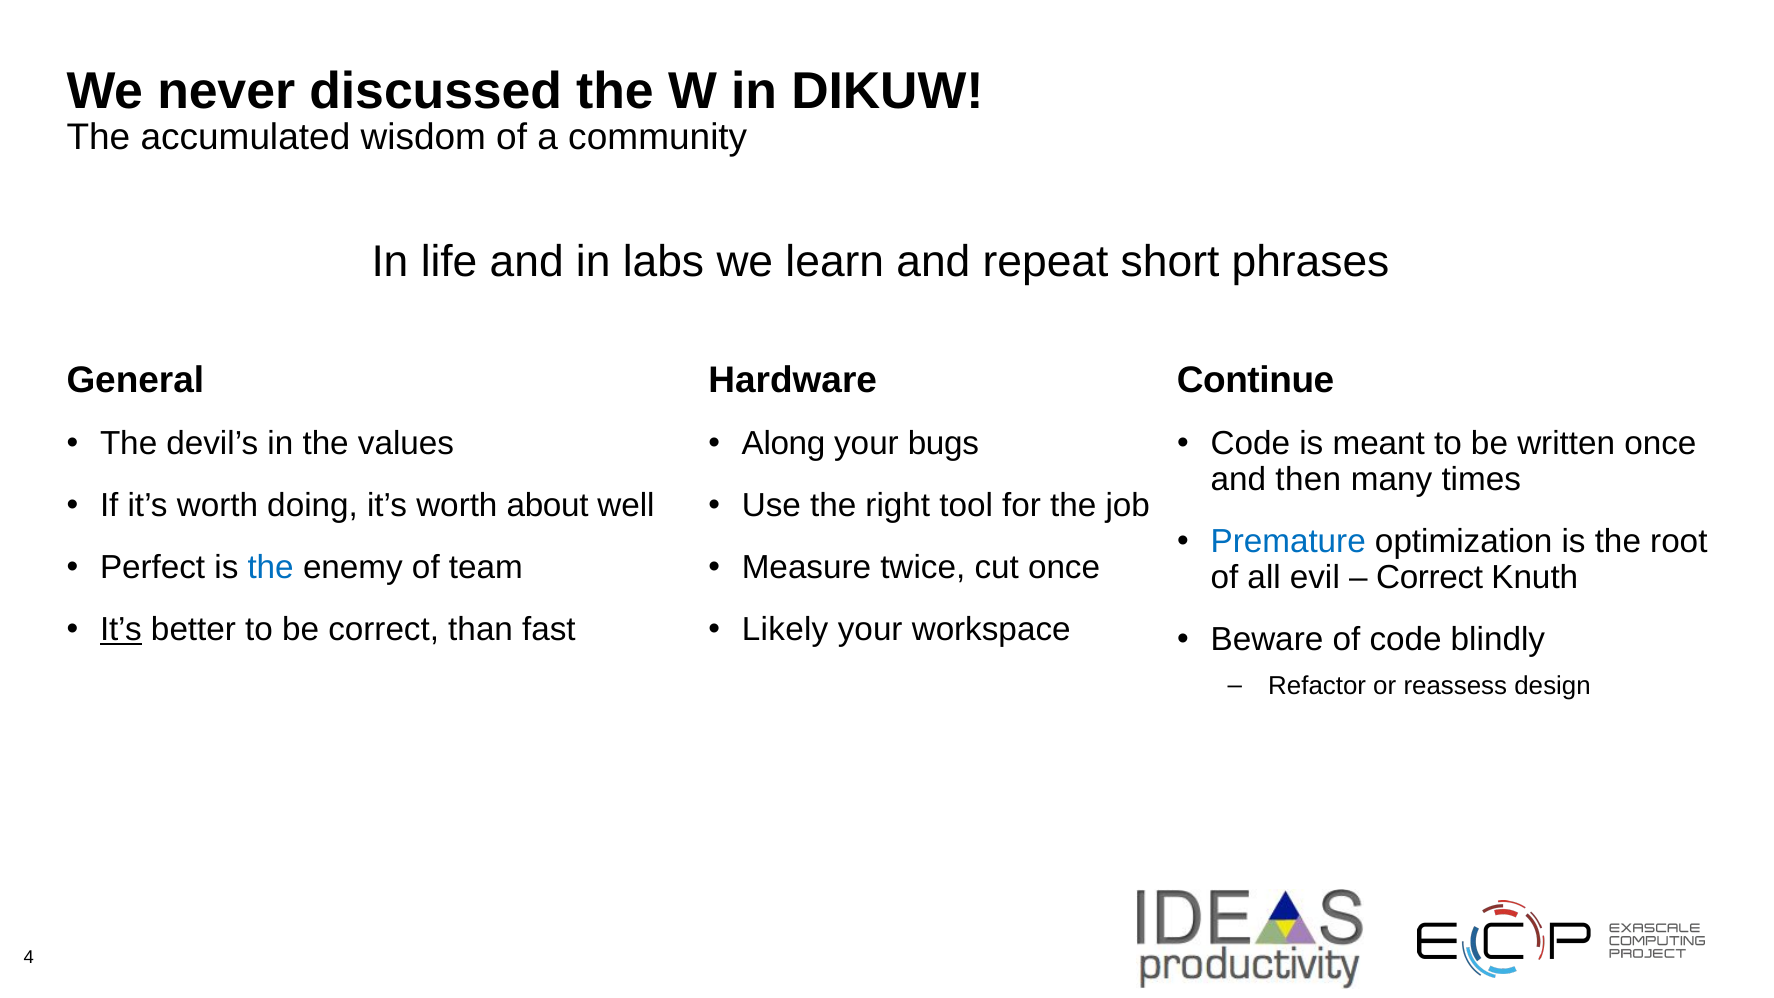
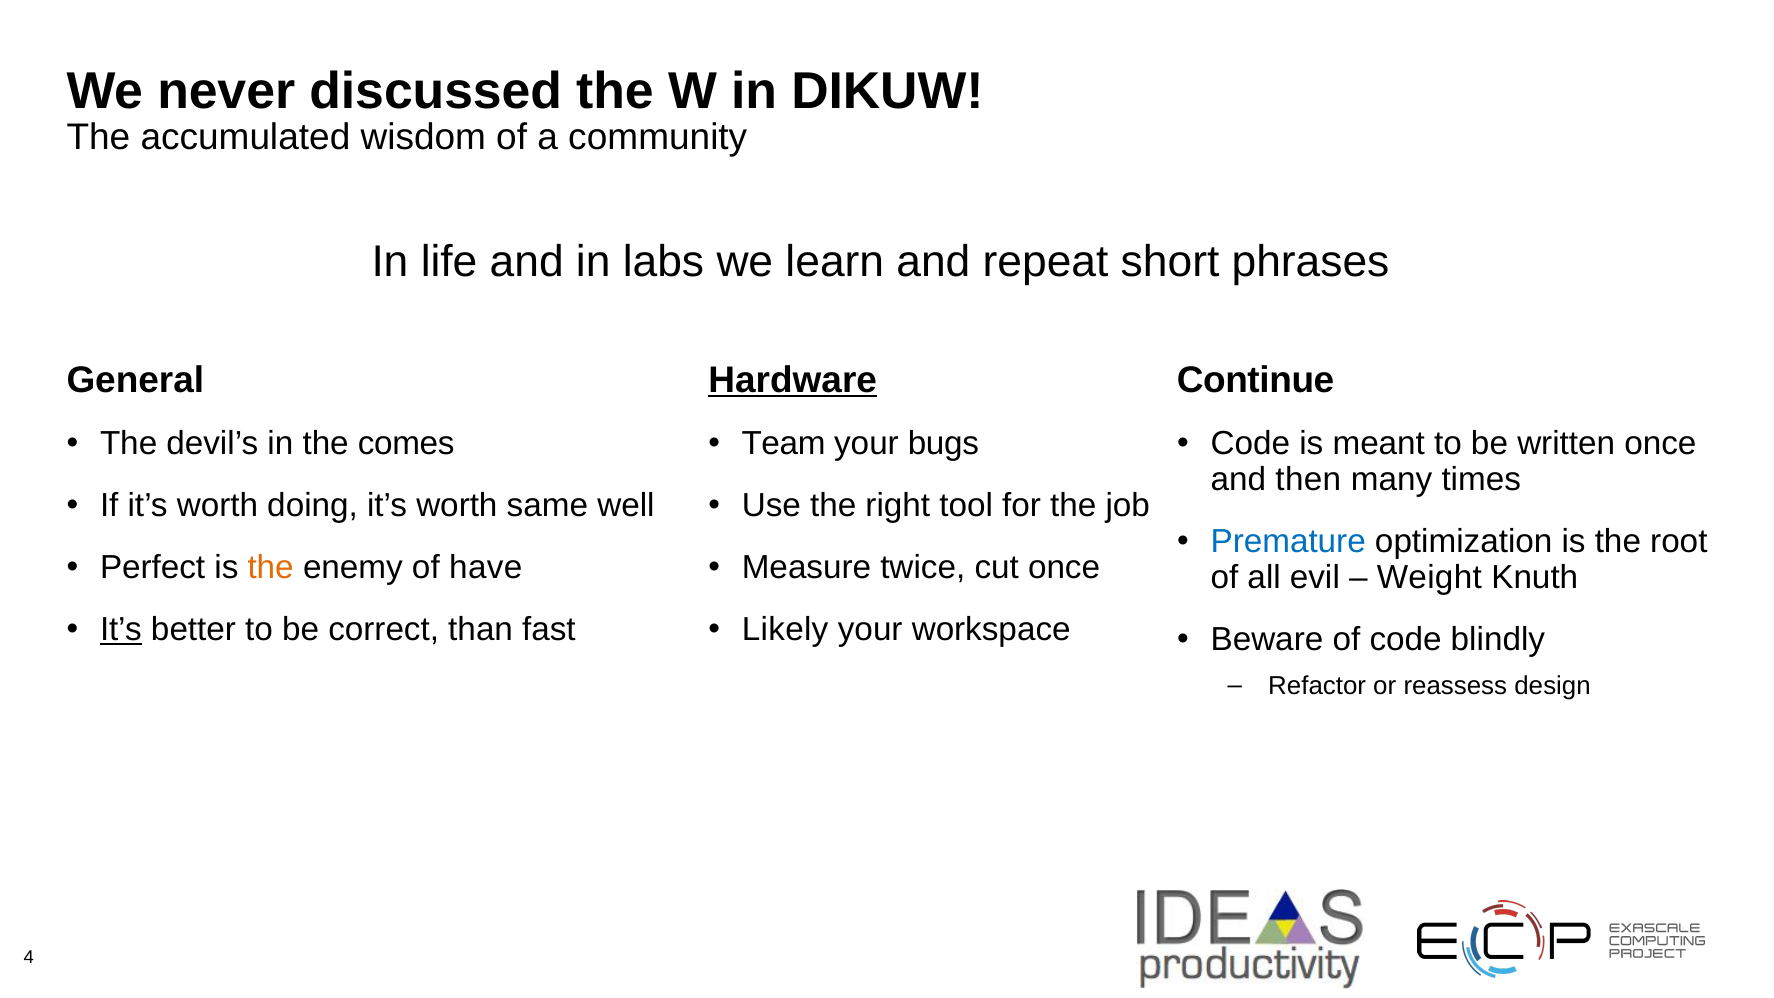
Hardware underline: none -> present
values: values -> comes
Along: Along -> Team
about: about -> same
the at (271, 568) colour: blue -> orange
team: team -> have
Correct at (1430, 578): Correct -> Weight
